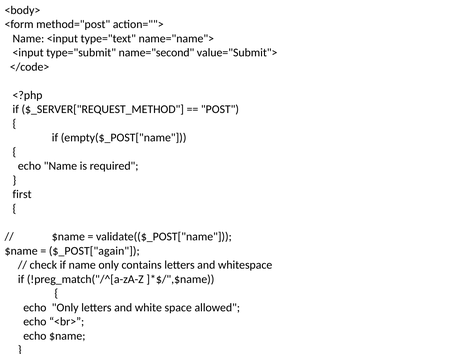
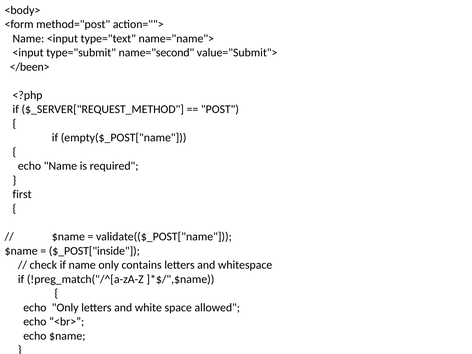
</code>: </code> -> </been>
$_POST["again: $_POST["again -> $_POST["inside
